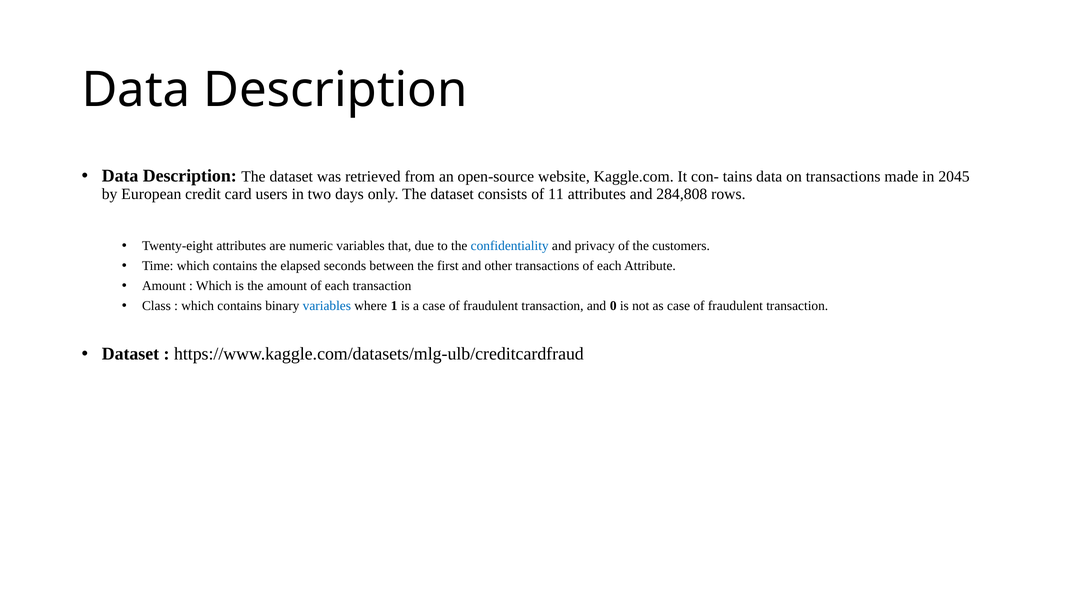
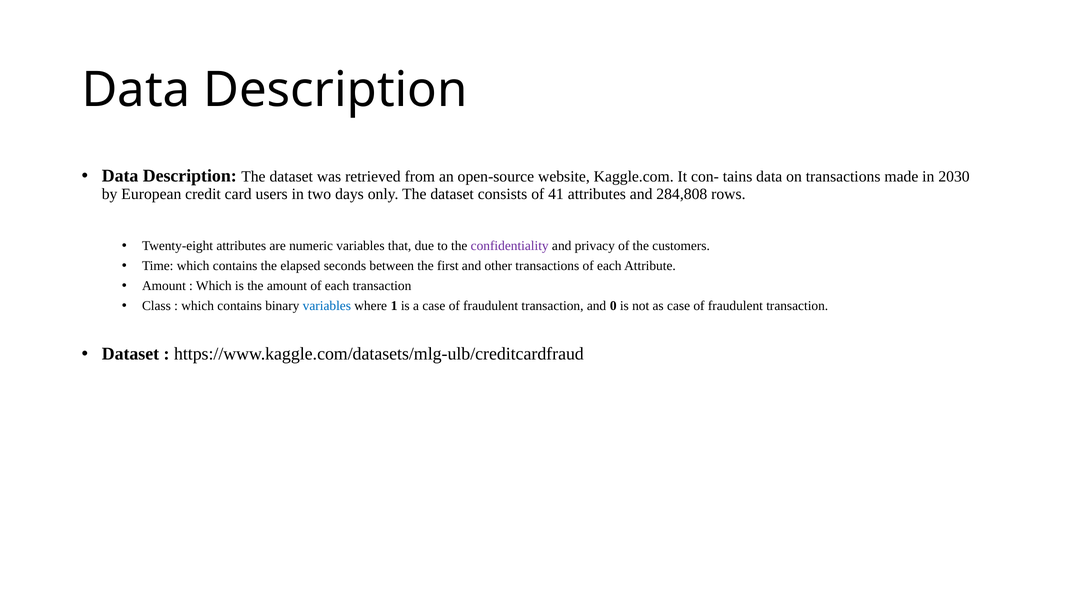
2045: 2045 -> 2030
11: 11 -> 41
confidentiality colour: blue -> purple
